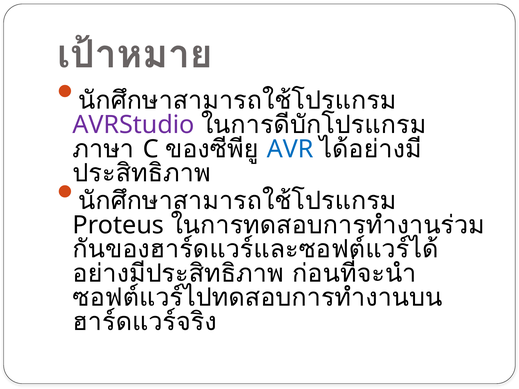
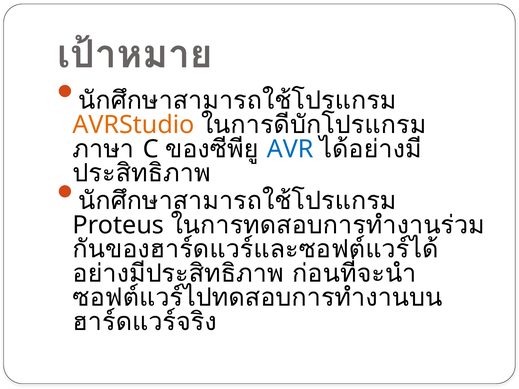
AVRStudio colour: purple -> orange
